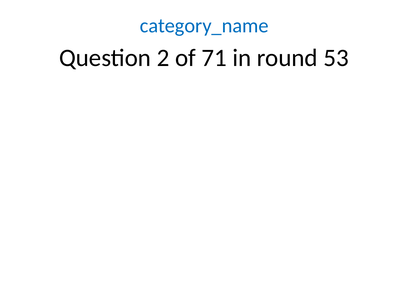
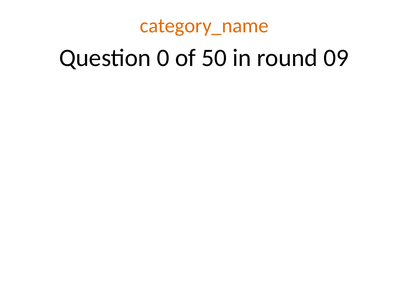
category_name colour: blue -> orange
2: 2 -> 0
71: 71 -> 50
53: 53 -> 09
